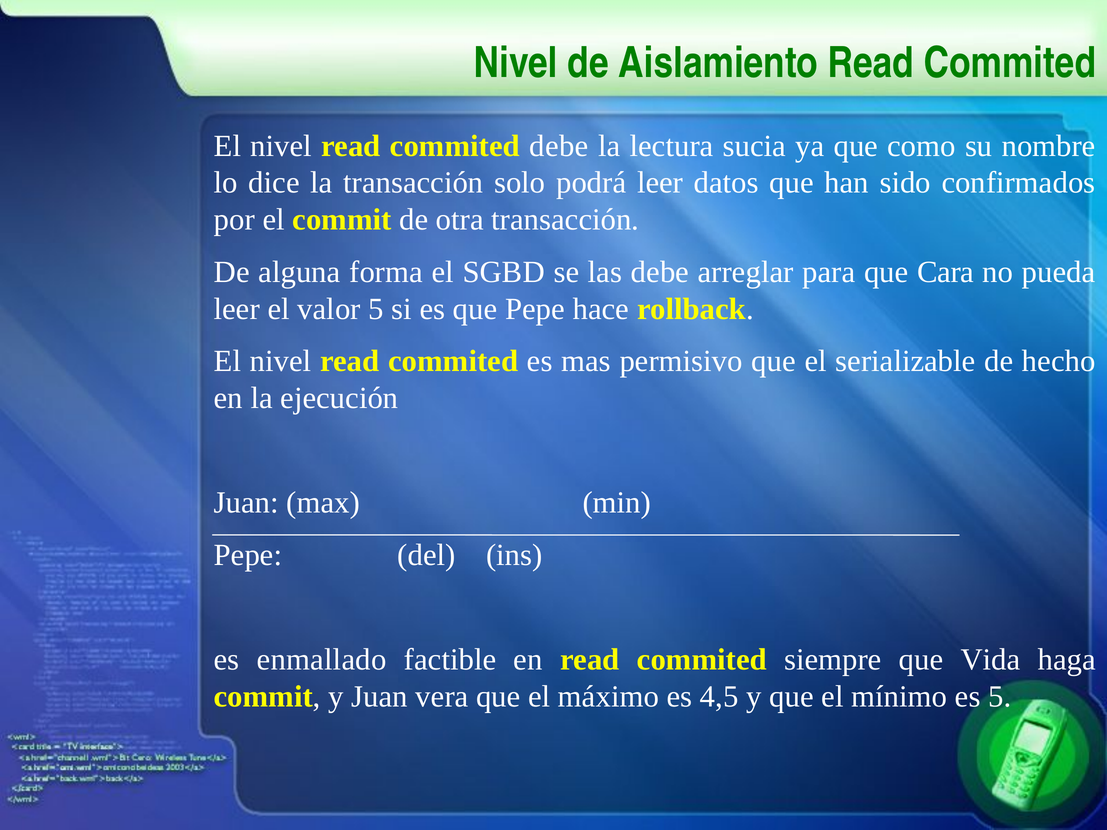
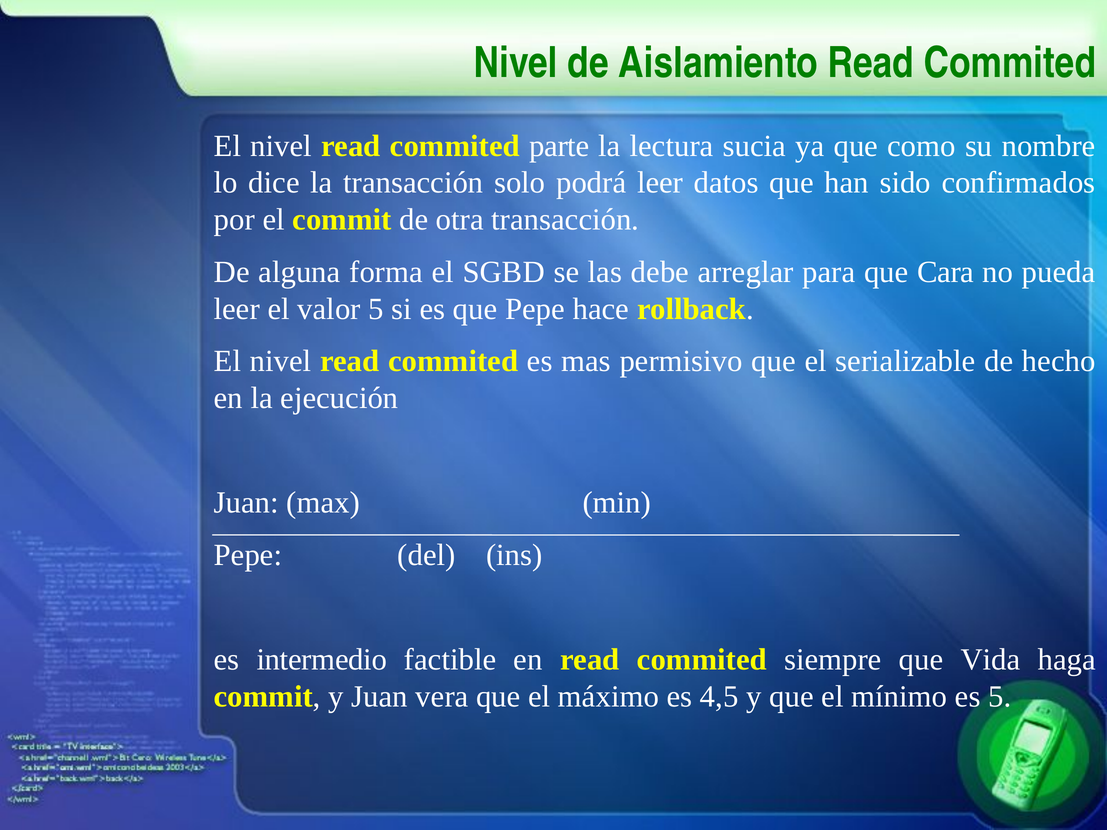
commited debe: debe -> parte
enmallado: enmallado -> intermedio
